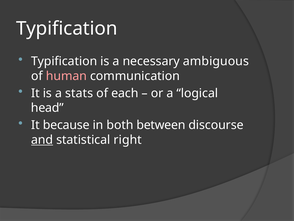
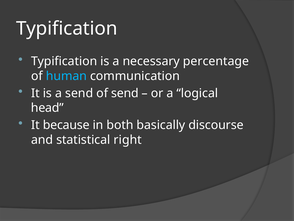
ambiguous: ambiguous -> percentage
human colour: pink -> light blue
a stats: stats -> send
of each: each -> send
between: between -> basically
and underline: present -> none
